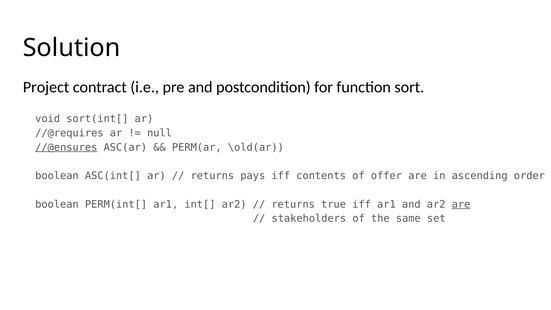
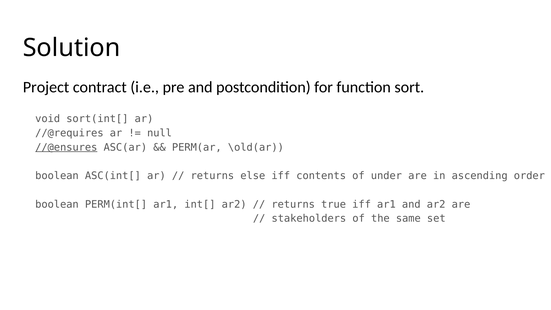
pays: pays -> else
offer: offer -> under
are at (461, 204) underline: present -> none
